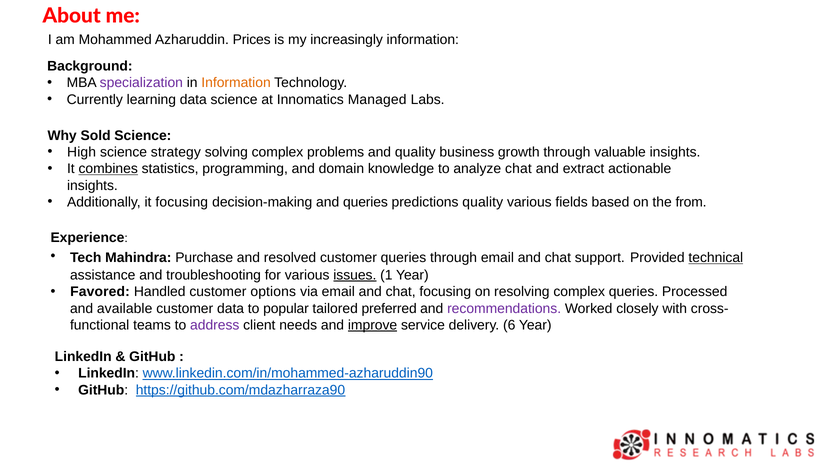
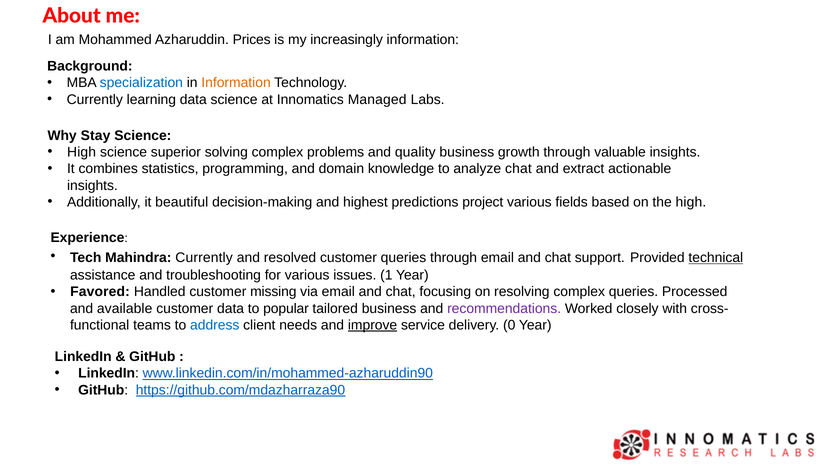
specialization colour: purple -> blue
Sold: Sold -> Stay
strategy: strategy -> superior
combines underline: present -> none
it focusing: focusing -> beautiful
and queries: queries -> highest
predictions quality: quality -> project
the from: from -> high
Mahindra Purchase: Purchase -> Currently
issues underline: present -> none
options: options -> missing
tailored preferred: preferred -> business
address colour: purple -> blue
6: 6 -> 0
